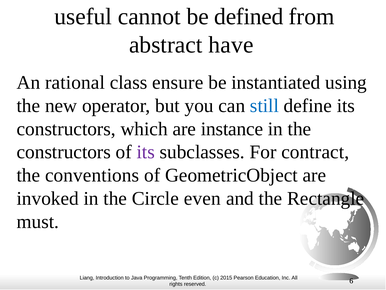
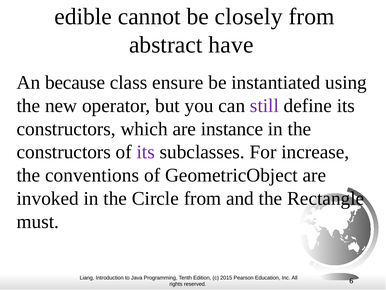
useful: useful -> edible
defined: defined -> closely
rational: rational -> because
still colour: blue -> purple
contract: contract -> increase
Circle even: even -> from
